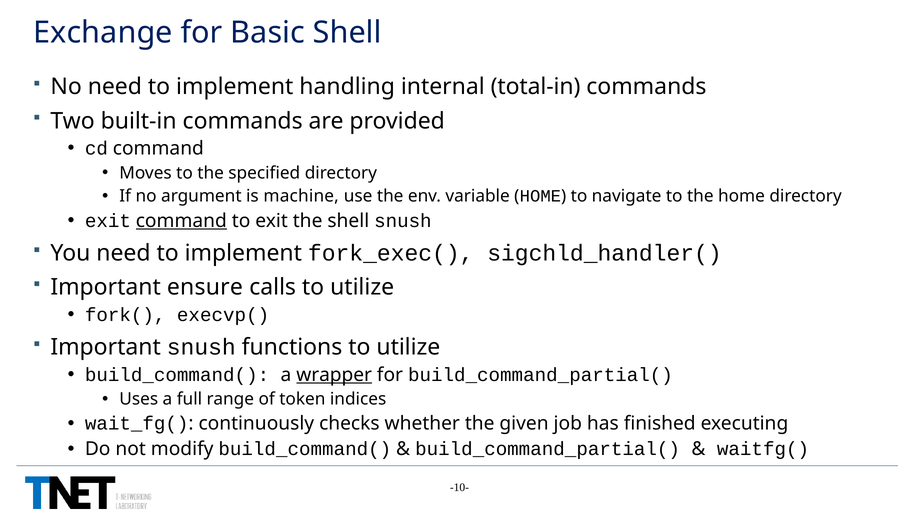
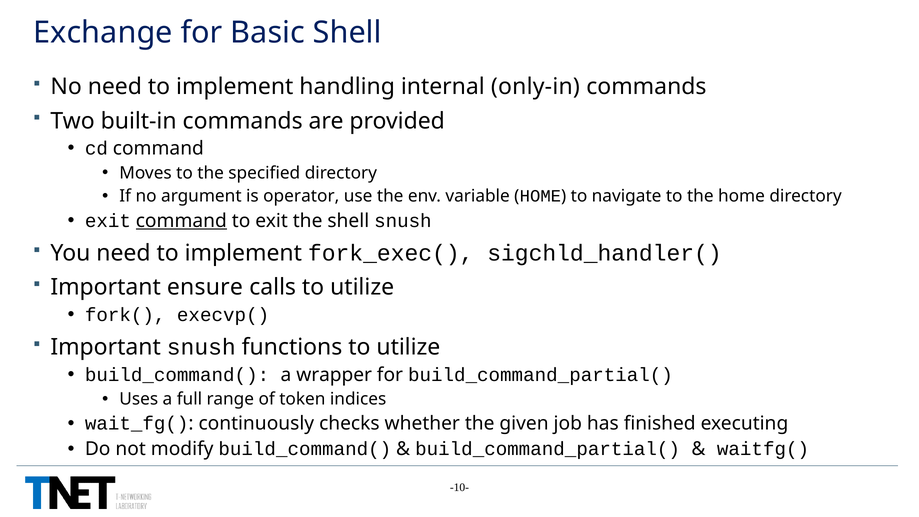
total-in: total-in -> only-in
machine: machine -> operator
wrapper underline: present -> none
